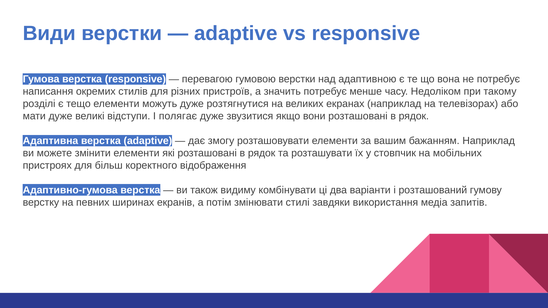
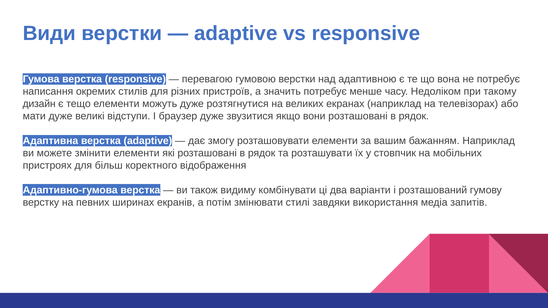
розділі: розділі -> дизайн
полягає: полягає -> браузер
